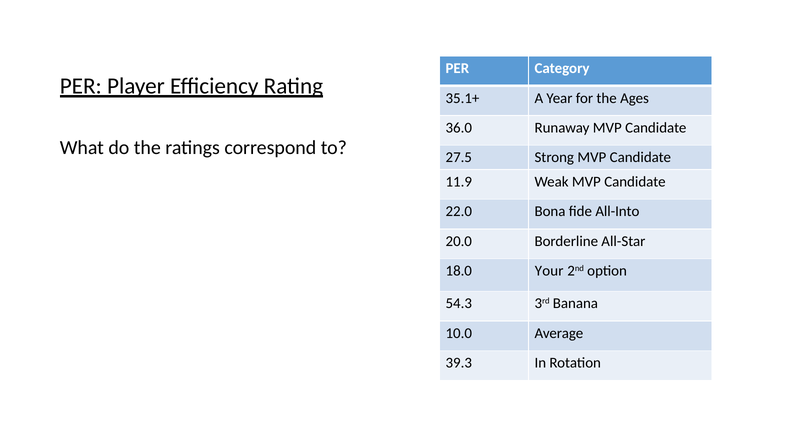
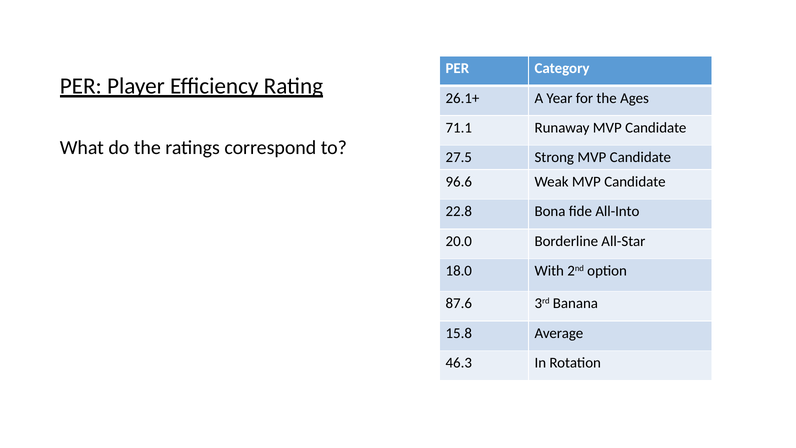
35.1+: 35.1+ -> 26.1+
36.0: 36.0 -> 71.1
11.9: 11.9 -> 96.6
22.0: 22.0 -> 22.8
Your: Your -> With
54.3: 54.3 -> 87.6
10.0: 10.0 -> 15.8
39.3: 39.3 -> 46.3
